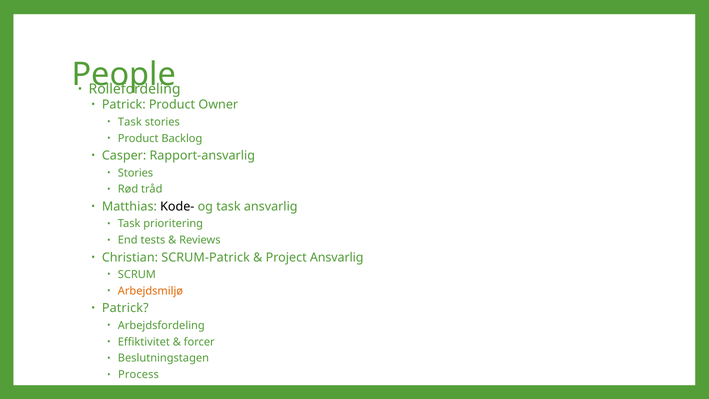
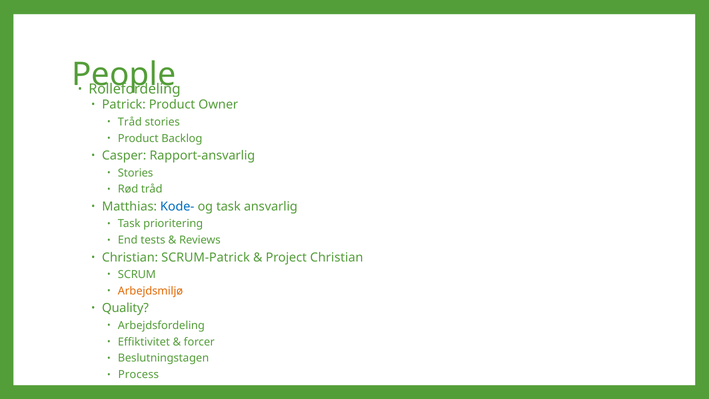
Task at (130, 122): Task -> Tråd
Kode- colour: black -> blue
Project Ansvarlig: Ansvarlig -> Christian
Patrick at (125, 308): Patrick -> Quality
